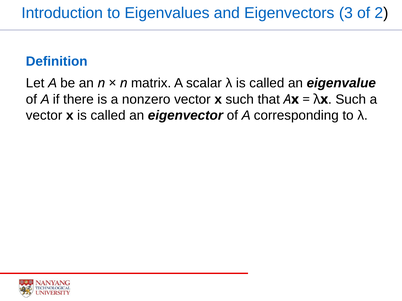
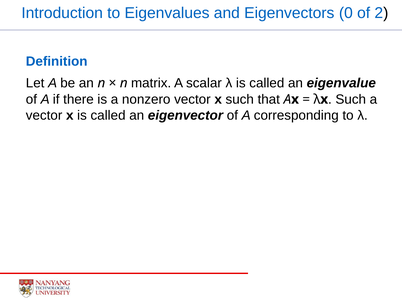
3: 3 -> 0
